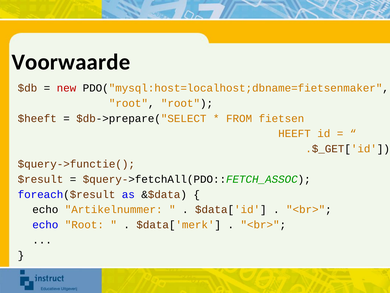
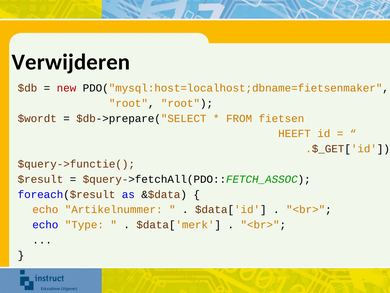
Voorwaarde: Voorwaarde -> Verwijderen
$heeft: $heeft -> $wordt
echo at (45, 209) colour: black -> orange
echo Root: Root -> Type
